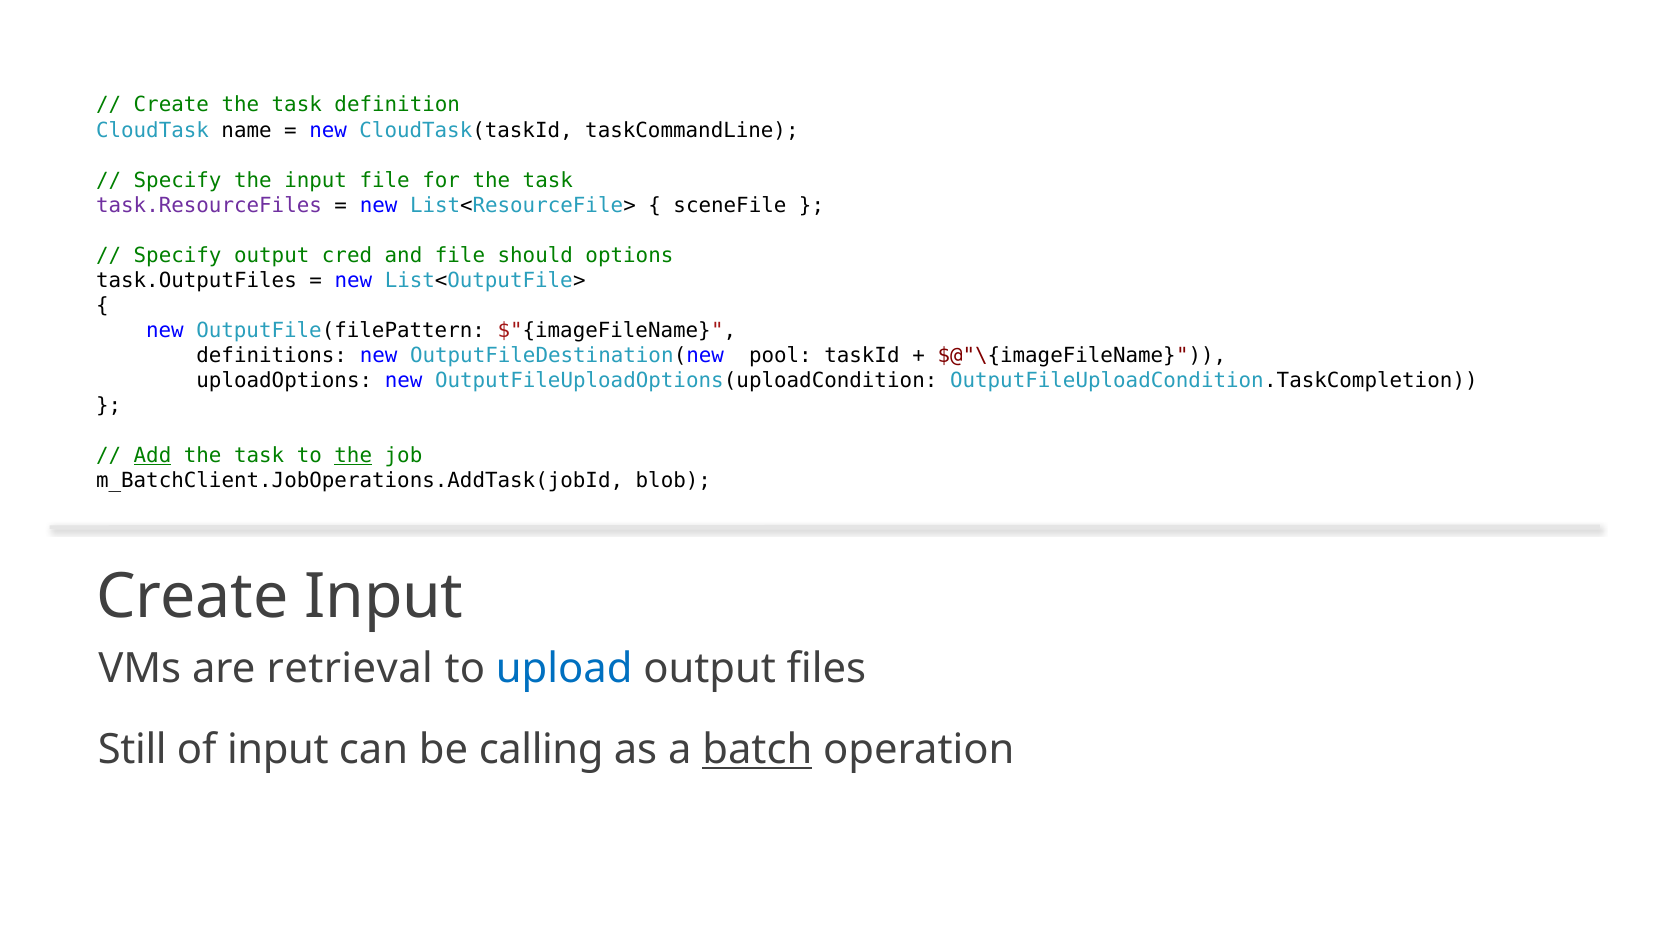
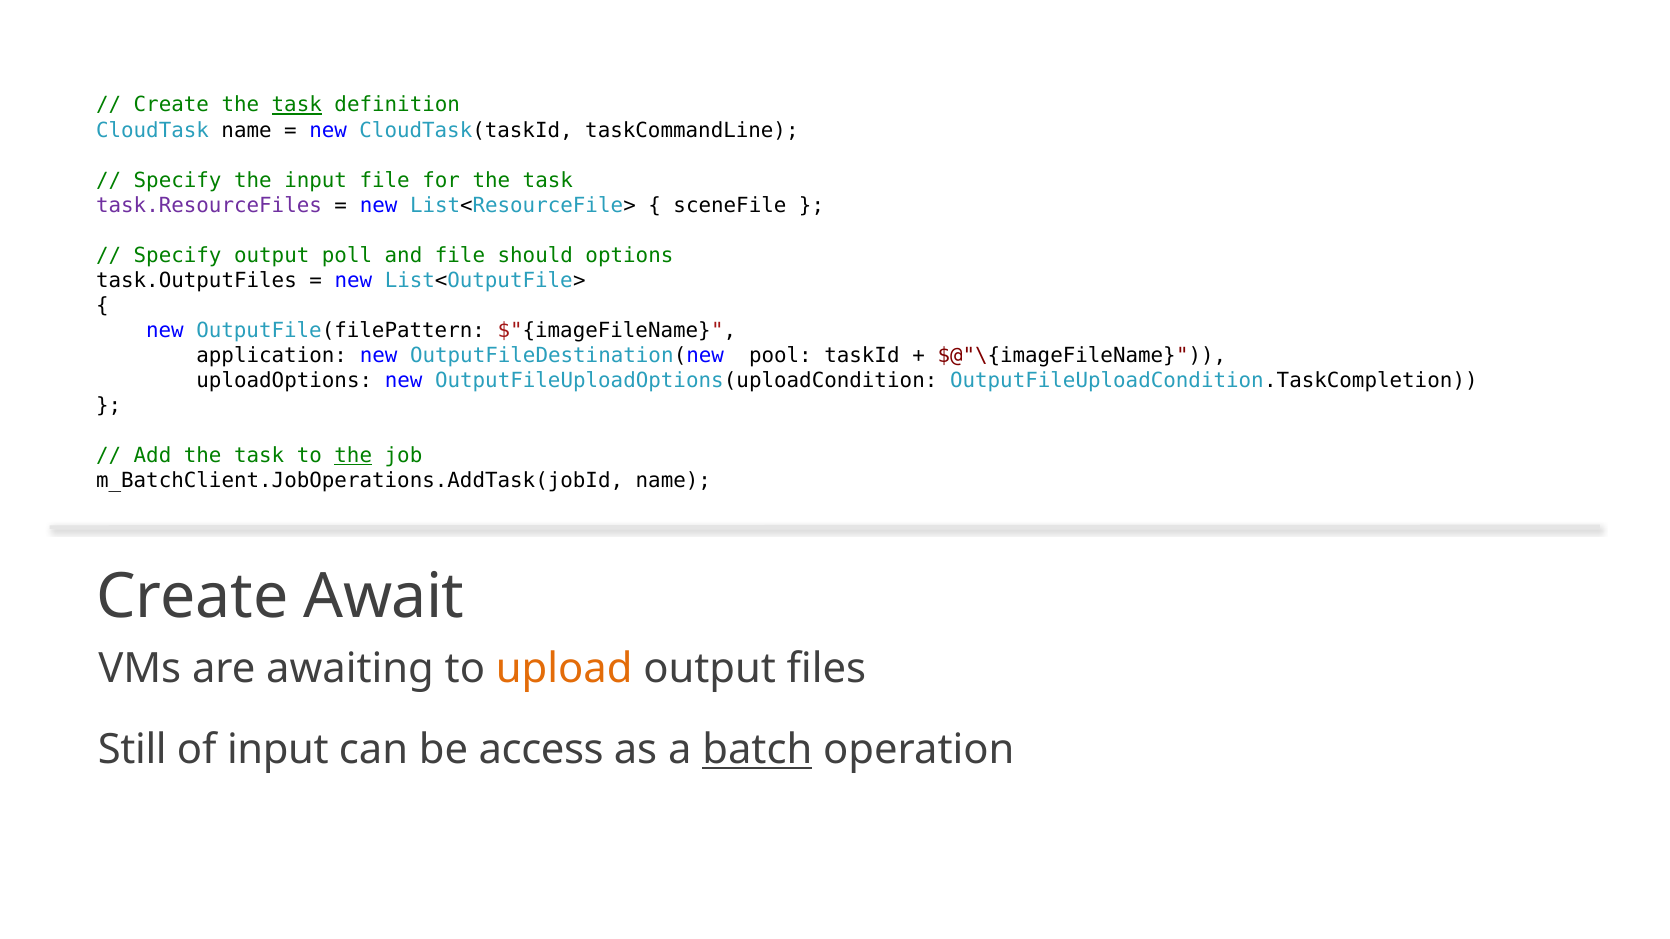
task at (297, 105) underline: none -> present
cred: cred -> poll
definitions: definitions -> application
Add underline: present -> none
m_BatchClient.JobOperations.AddTask(jobId blob: blob -> name
Create Input: Input -> Await
retrieval: retrieval -> awaiting
upload colour: blue -> orange
calling: calling -> access
